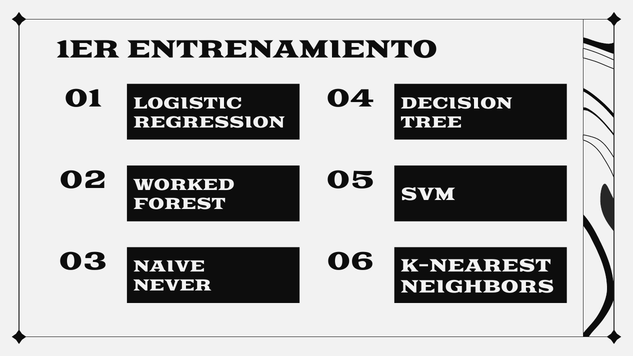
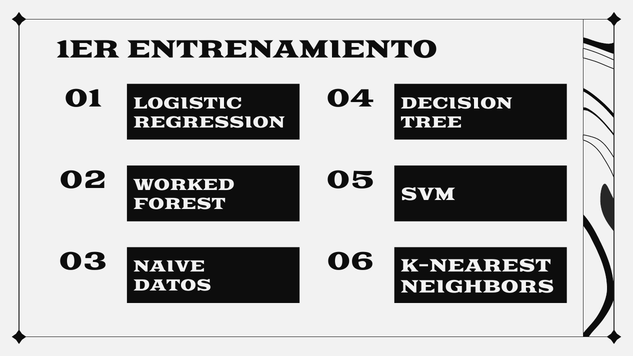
NEVER: NEVER -> DATOS
